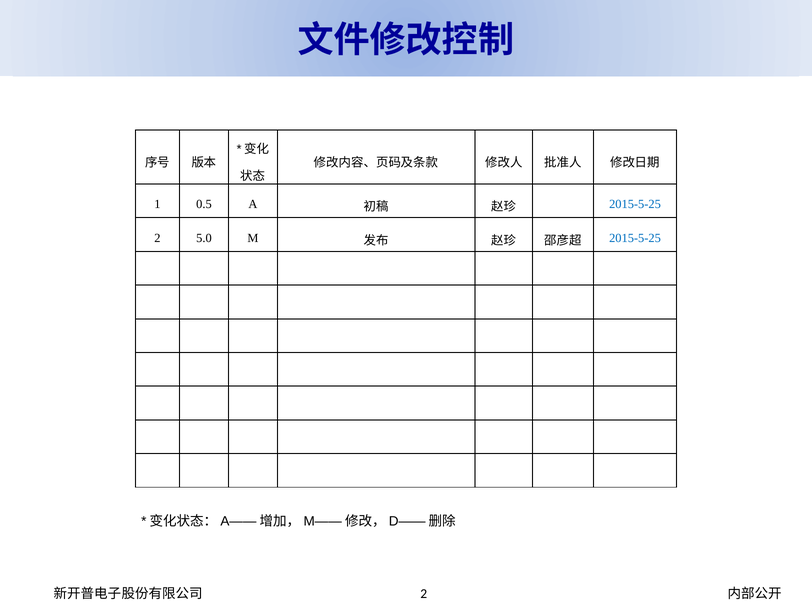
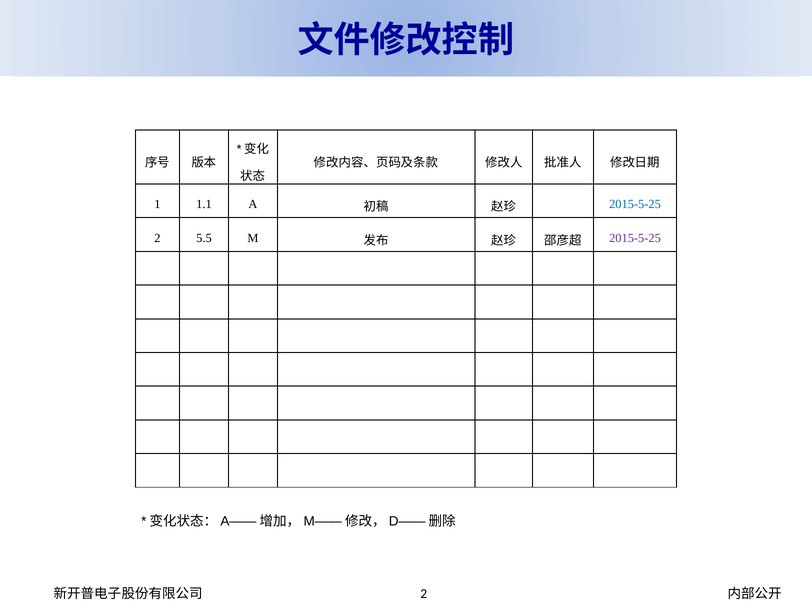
0.5: 0.5 -> 1.1
5.0: 5.0 -> 5.5
2015-5-25 at (635, 238) colour: blue -> purple
